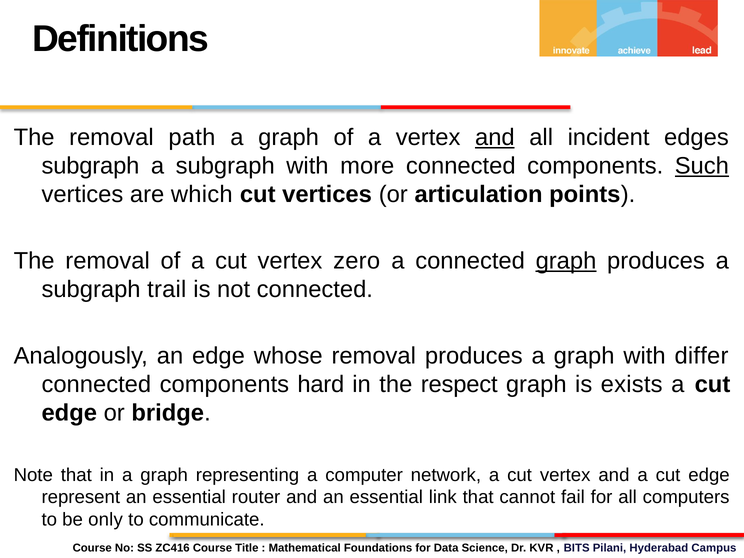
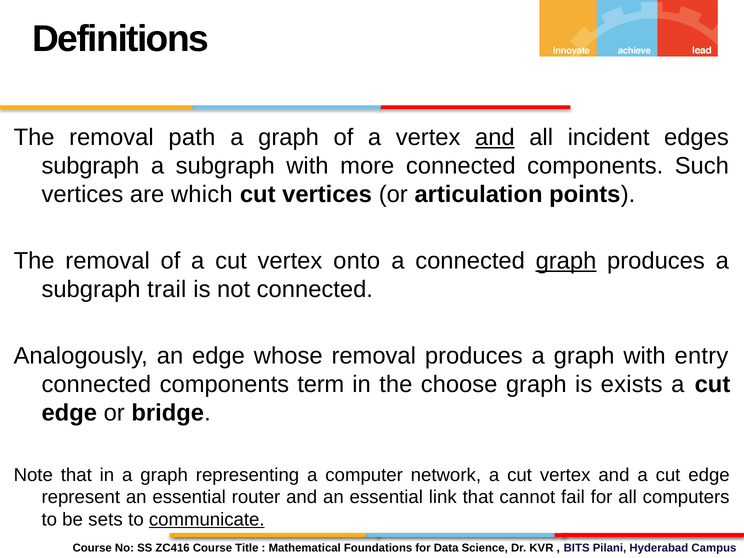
Such underline: present -> none
zero: zero -> onto
differ: differ -> entry
hard: hard -> term
respect: respect -> choose
only: only -> sets
communicate underline: none -> present
